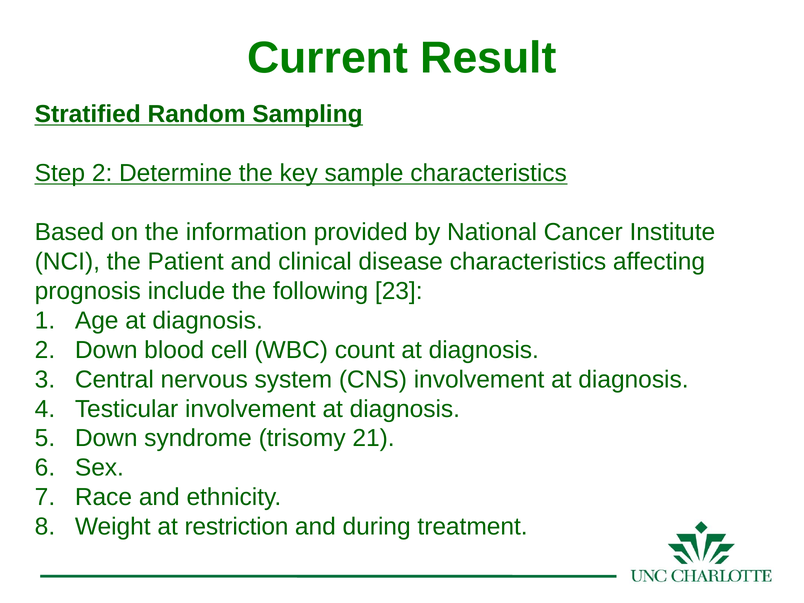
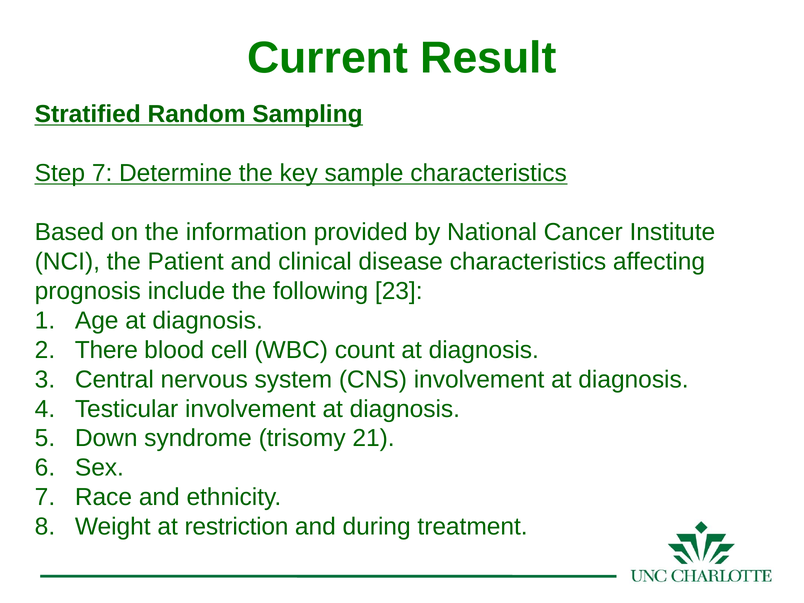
Step 2: 2 -> 7
Down at (106, 350): Down -> There
